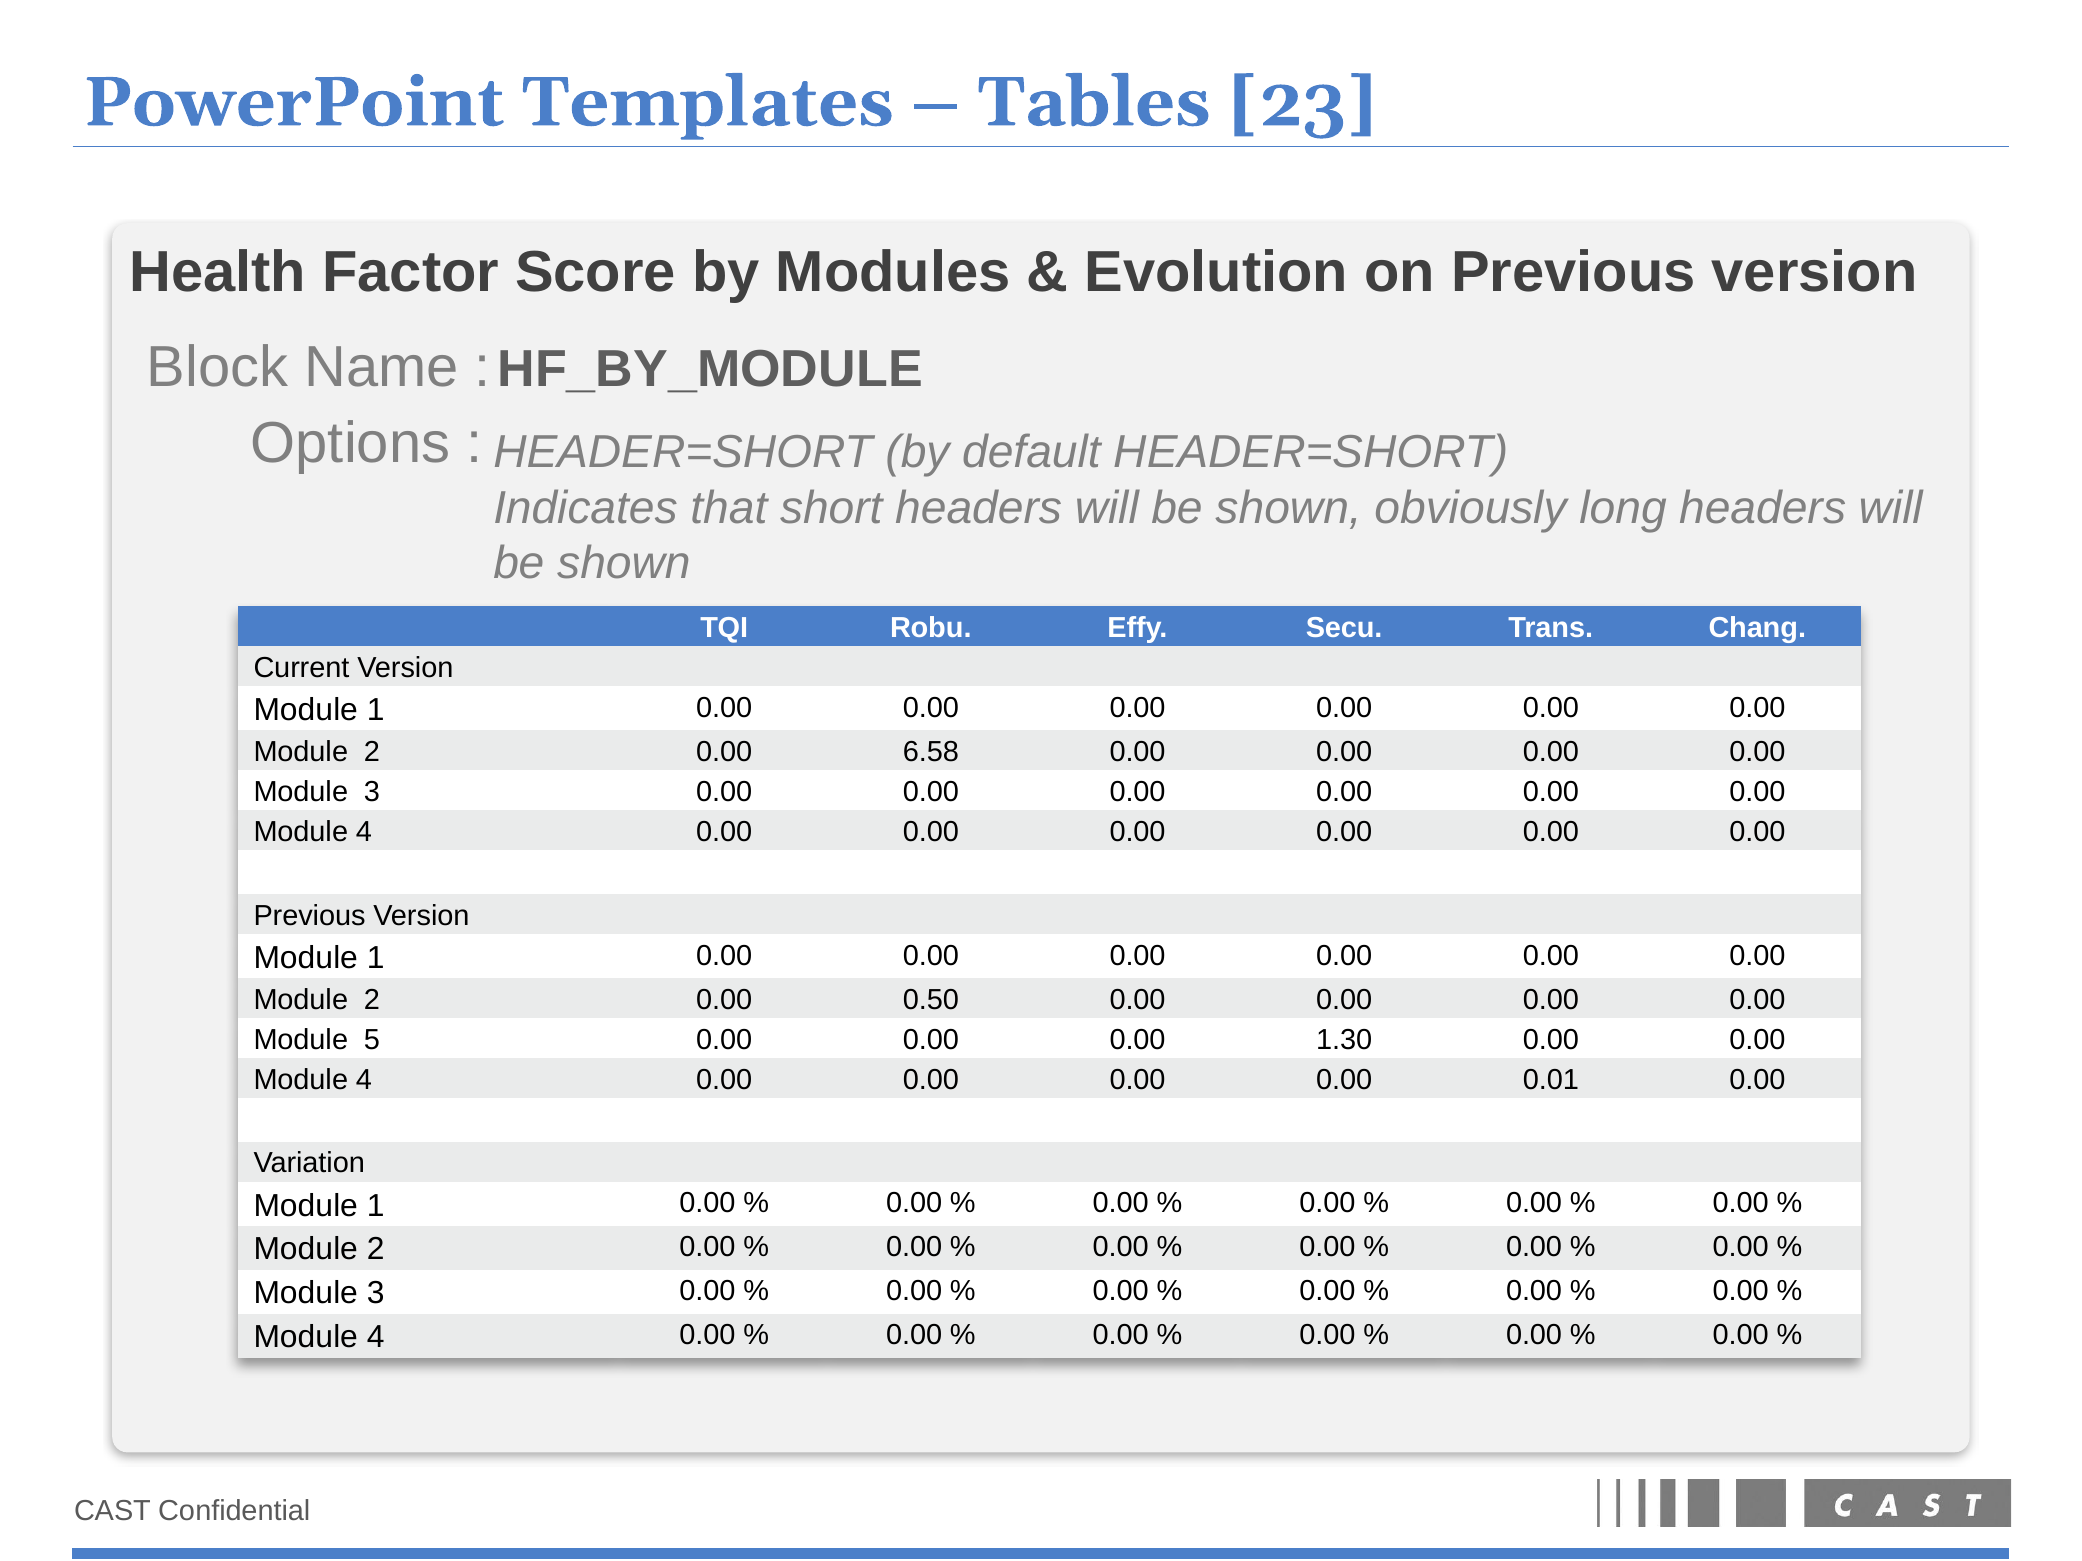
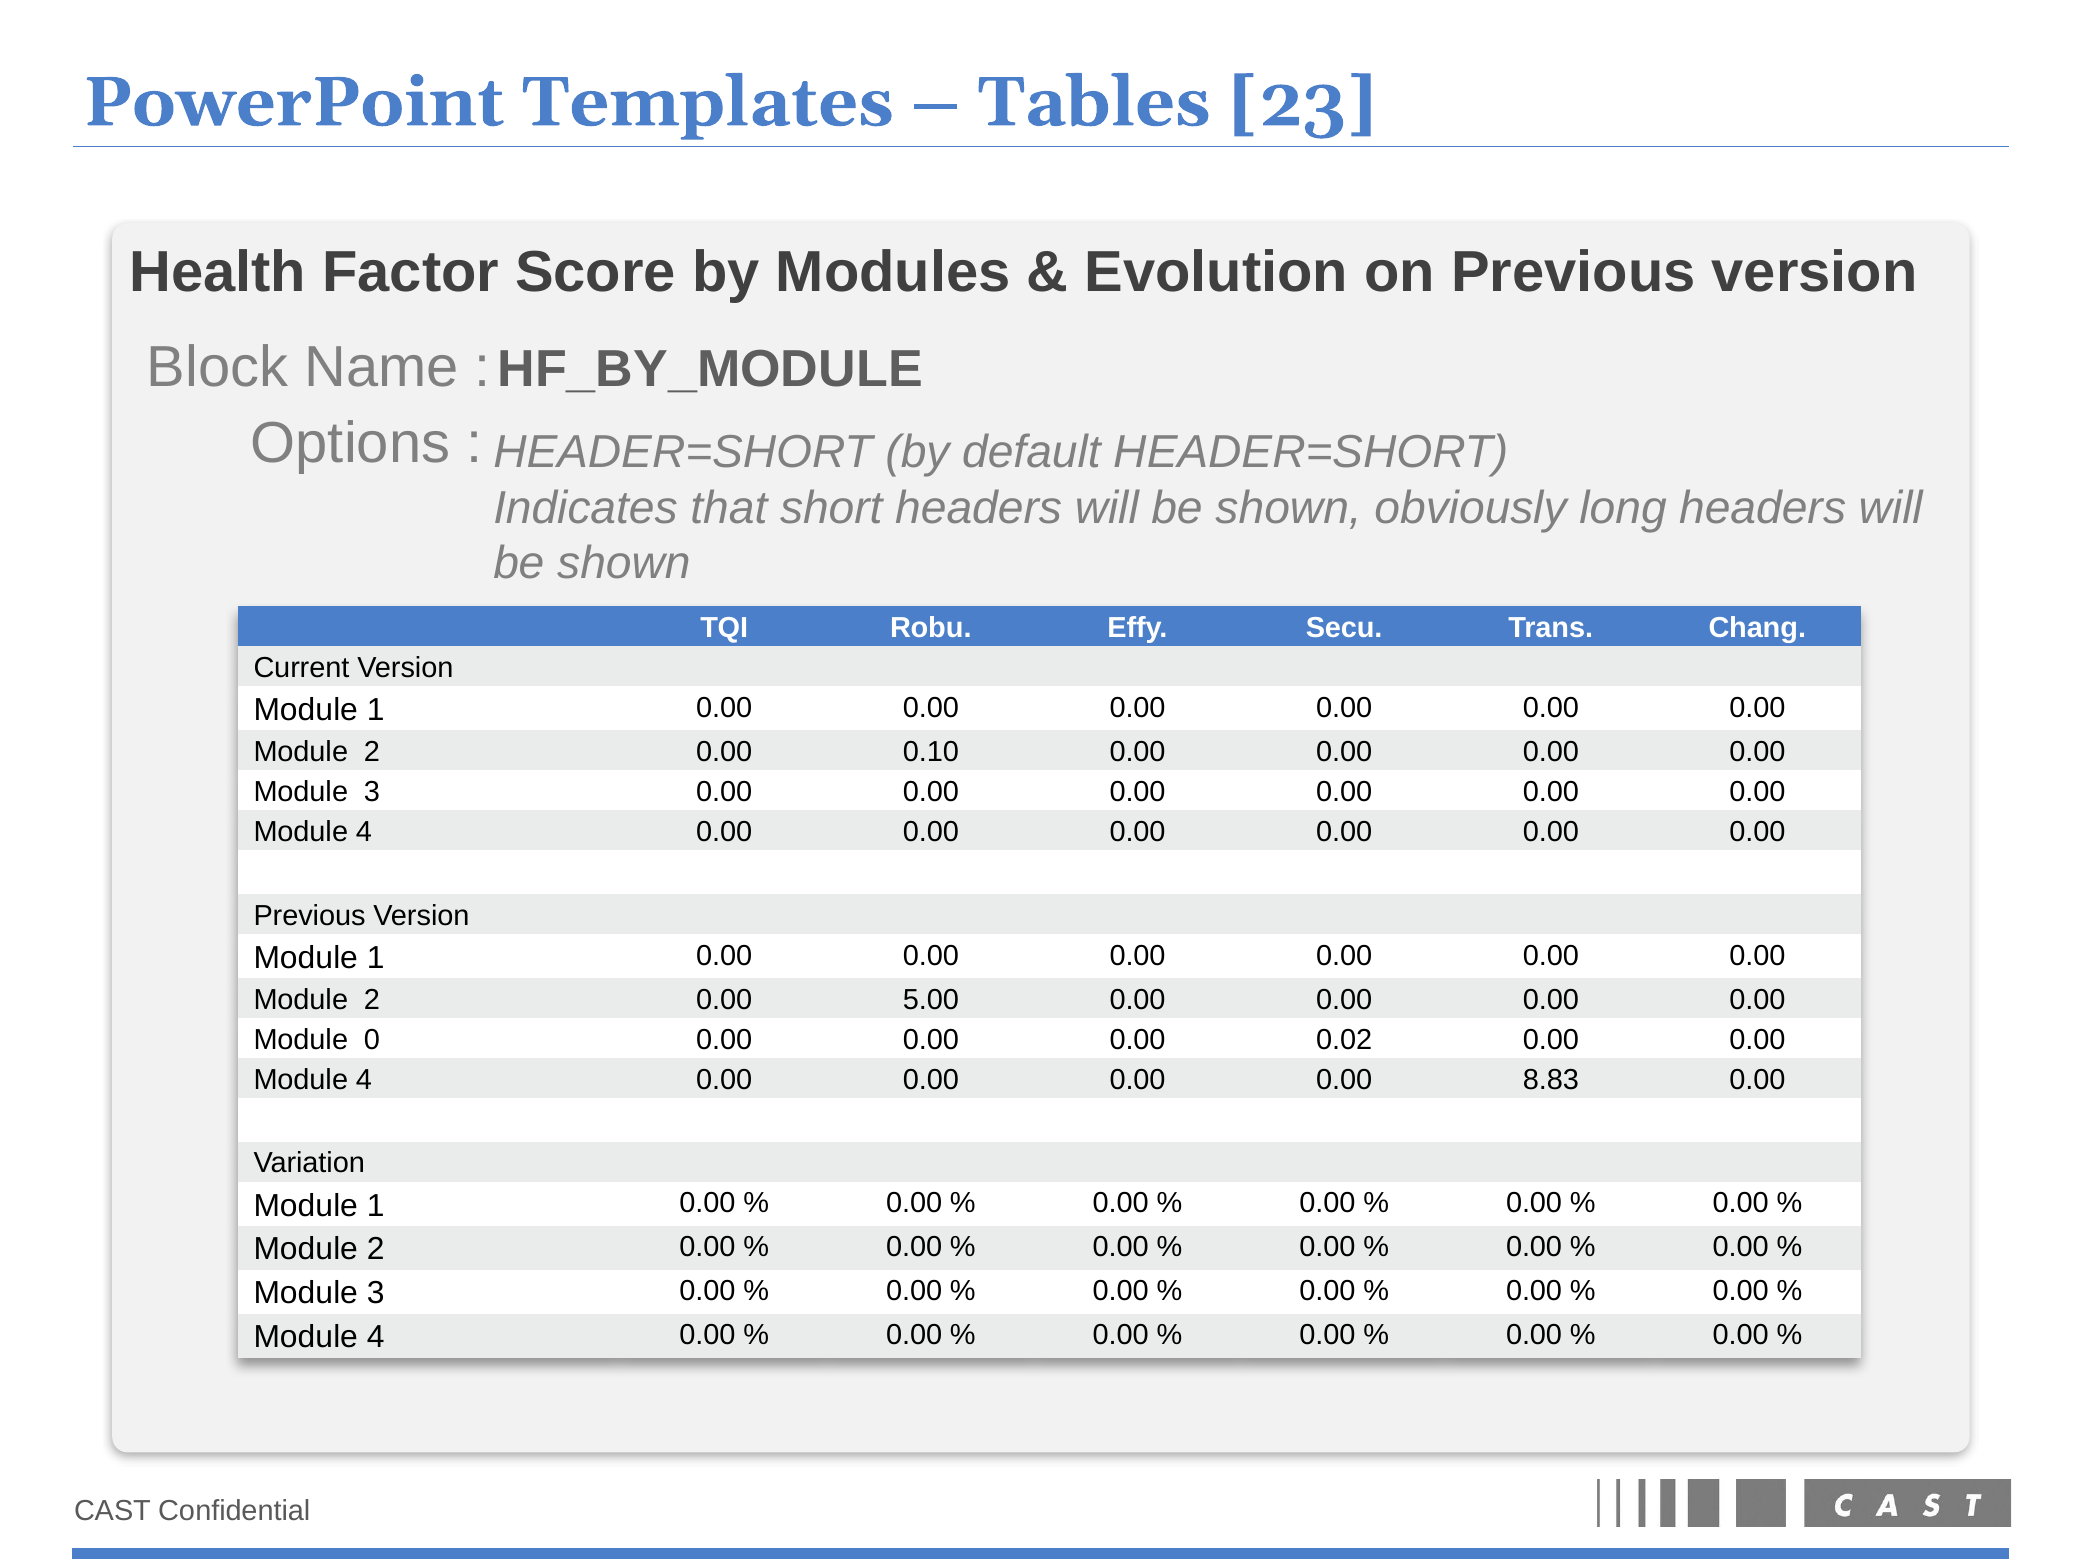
6.58: 6.58 -> 0.10
0.50: 0.50 -> 5.00
5: 5 -> 0
1.30: 1.30 -> 0.02
0.01: 0.01 -> 8.83
